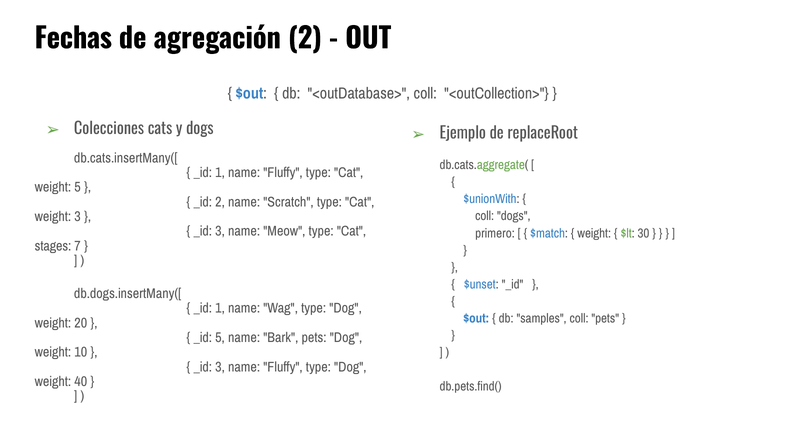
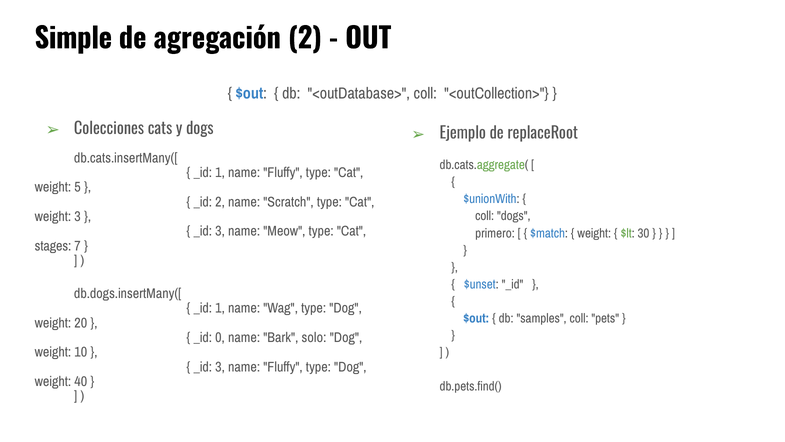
Fechas: Fechas -> Simple
_id 5: 5 -> 0
Bark pets: pets -> solo
